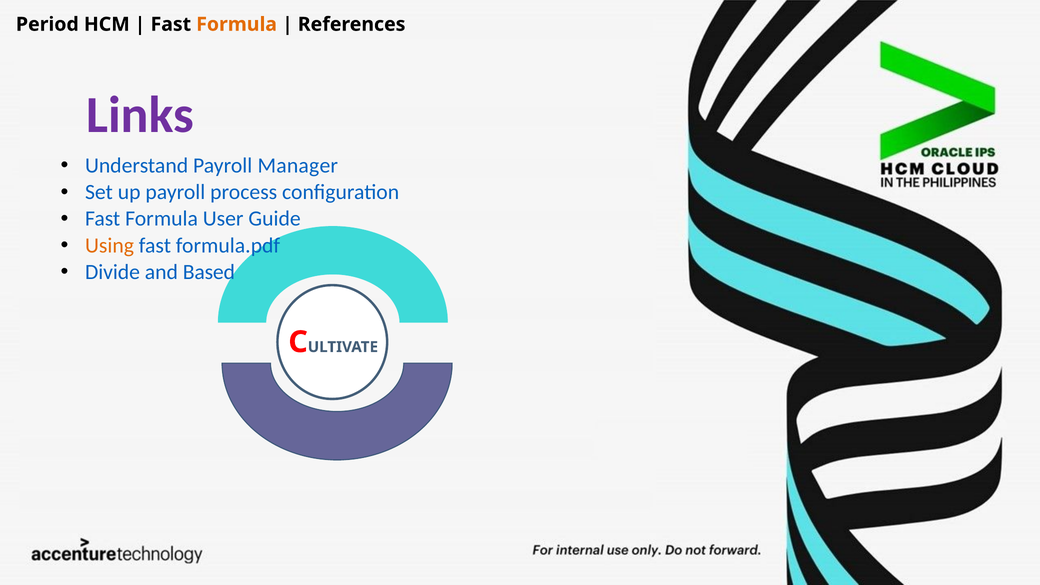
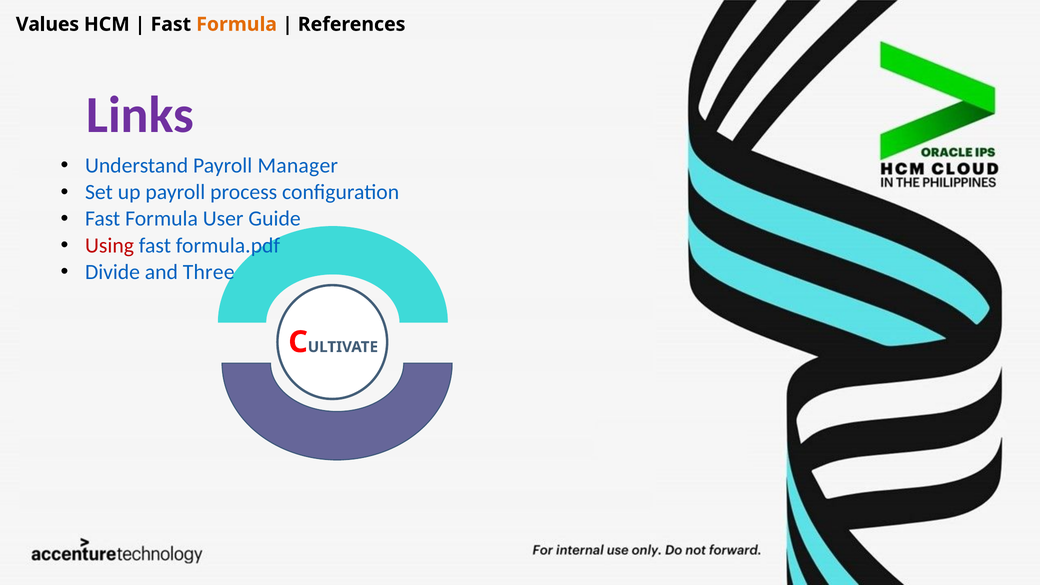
Period: Period -> Values
Using colour: orange -> red
Based: Based -> Three
